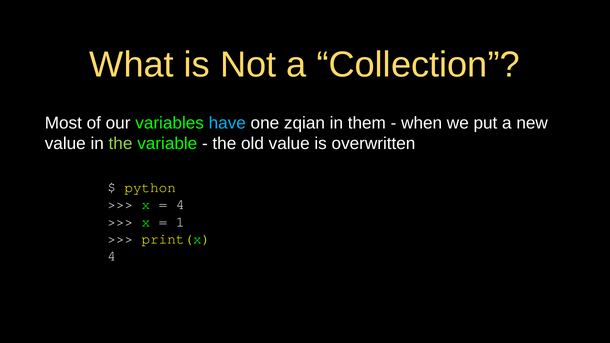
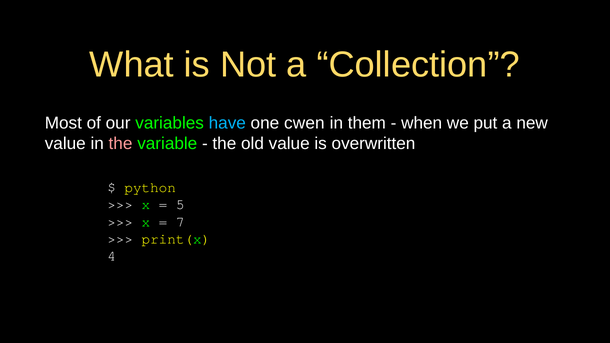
zqian: zqian -> cwen
the at (121, 144) colour: light green -> pink
4 at (180, 205): 4 -> 5
1: 1 -> 7
